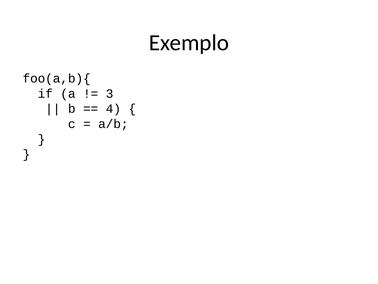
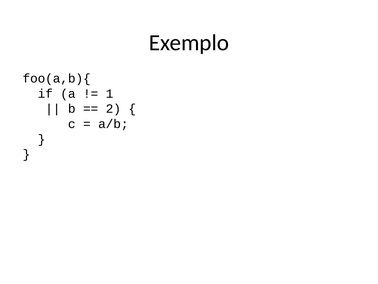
3: 3 -> 1
4: 4 -> 2
